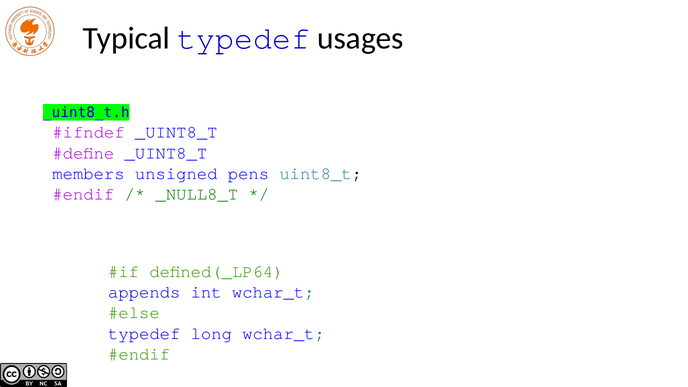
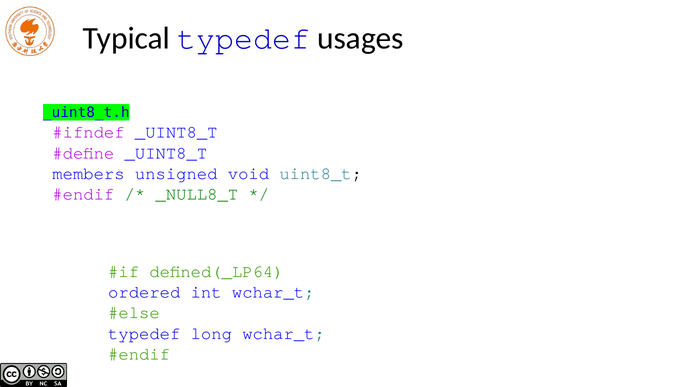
pens: pens -> void
appends: appends -> ordered
